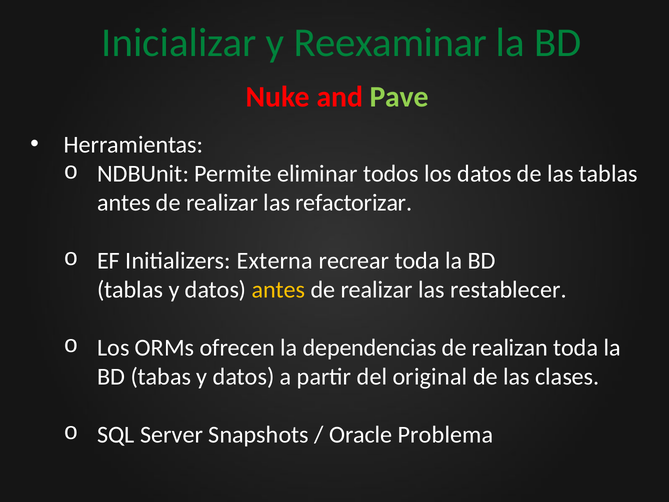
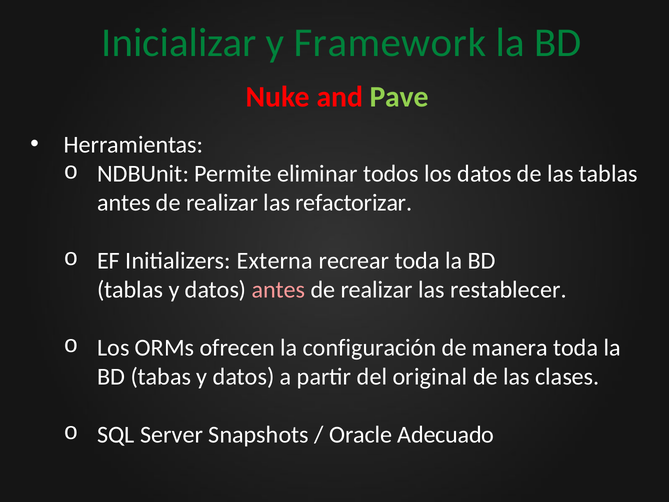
Reexaminar: Reexaminar -> Framework
antes at (278, 290) colour: yellow -> pink
dependencias: dependencias -> configuración
realizan: realizan -> manera
Problema: Problema -> Adecuado
